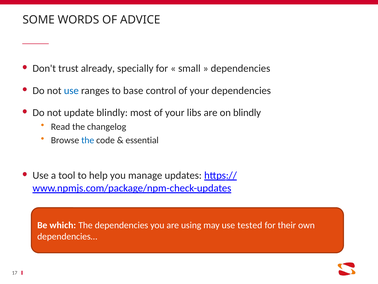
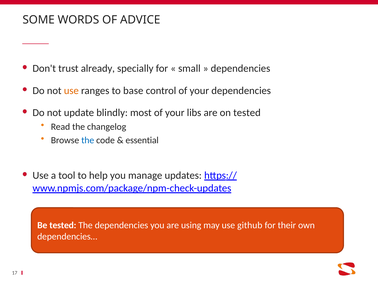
use at (71, 90) colour: blue -> orange
on blindly: blindly -> tested
Be which: which -> tested
tested: tested -> github
